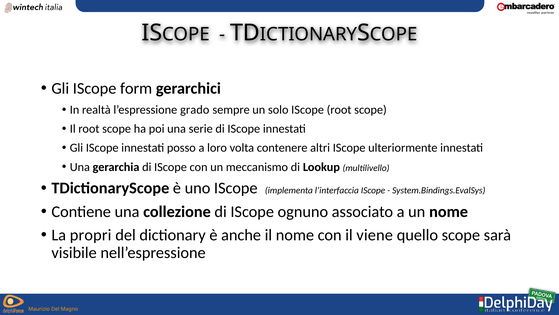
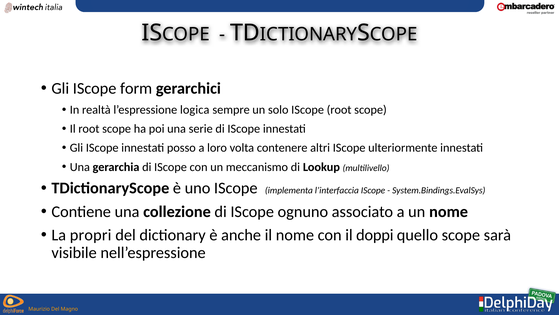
grado: grado -> logica
viene: viene -> doppi
